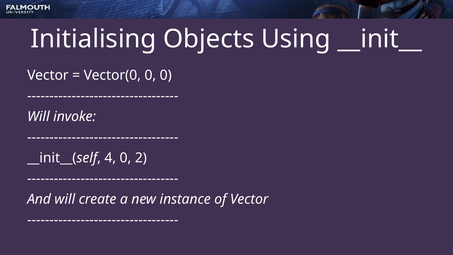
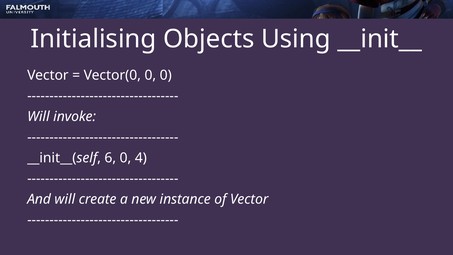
4: 4 -> 6
2: 2 -> 4
